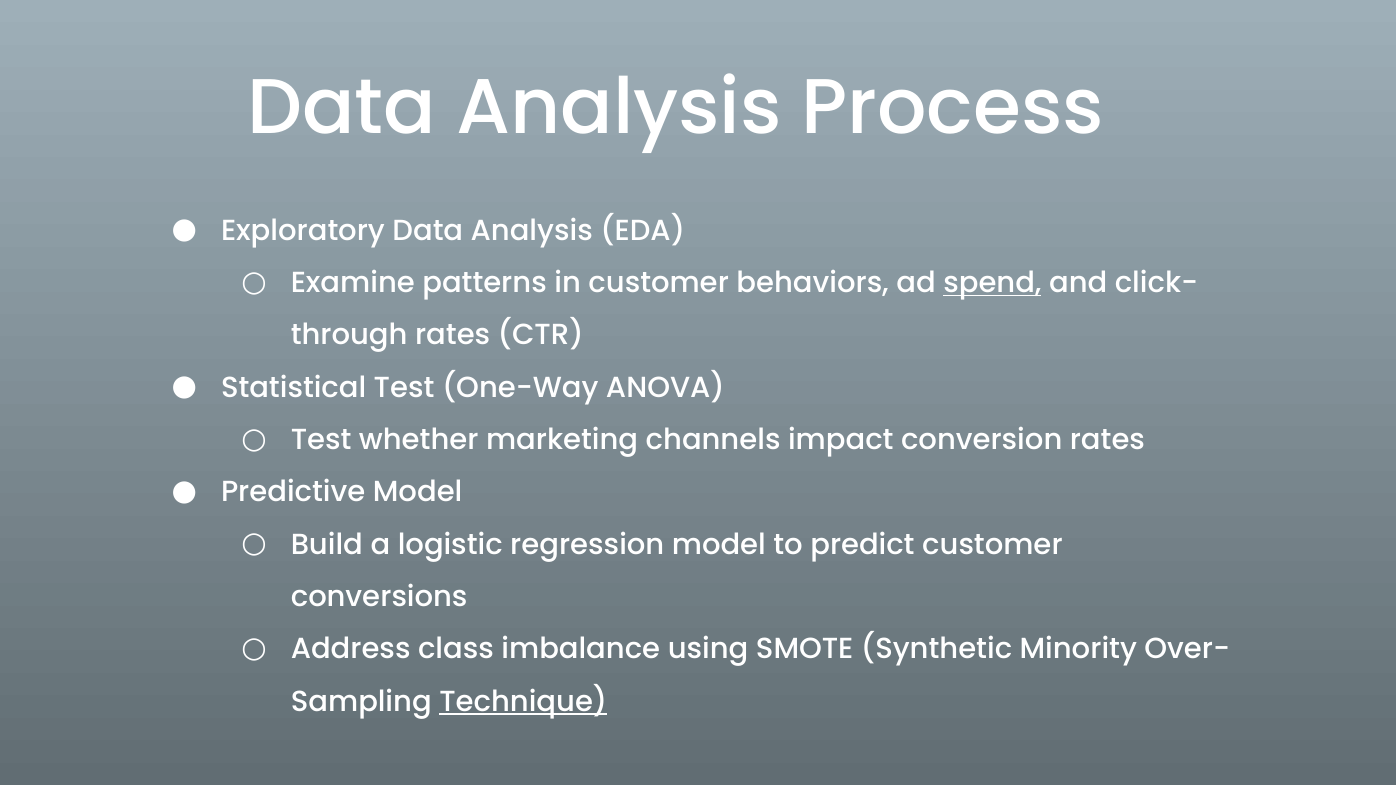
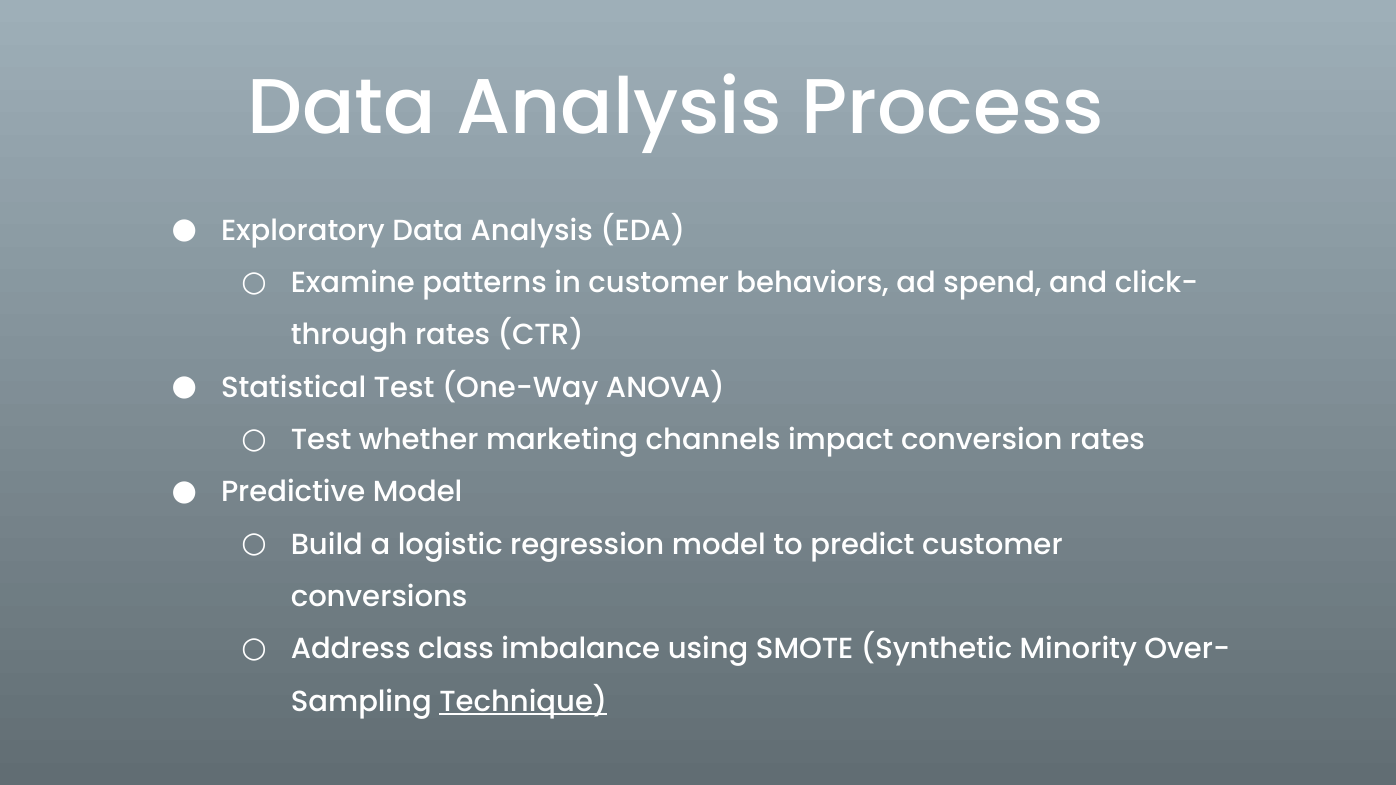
spend underline: present -> none
